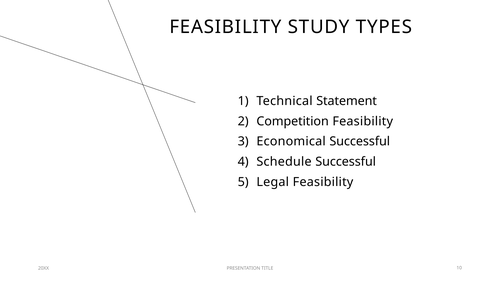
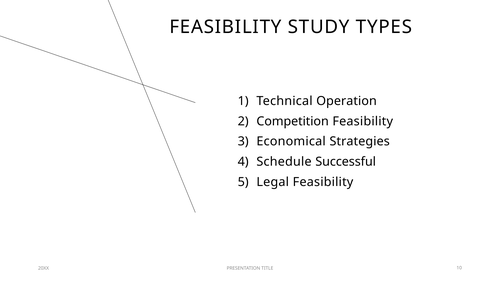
Statement: Statement -> Operation
Economical Successful: Successful -> Strategies
